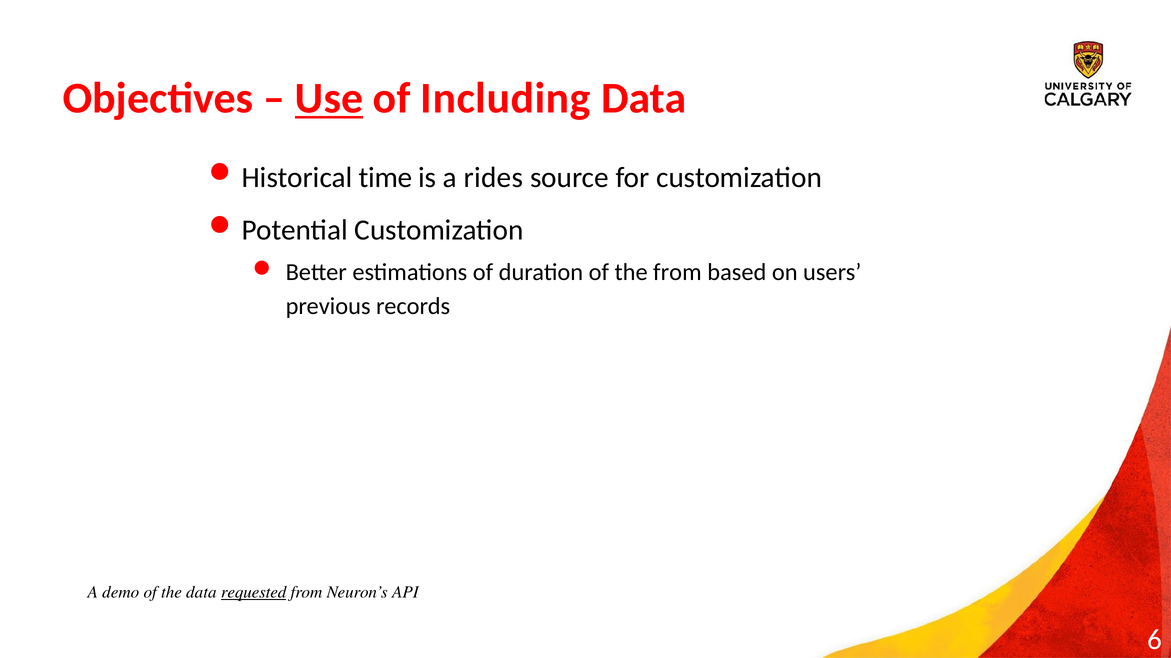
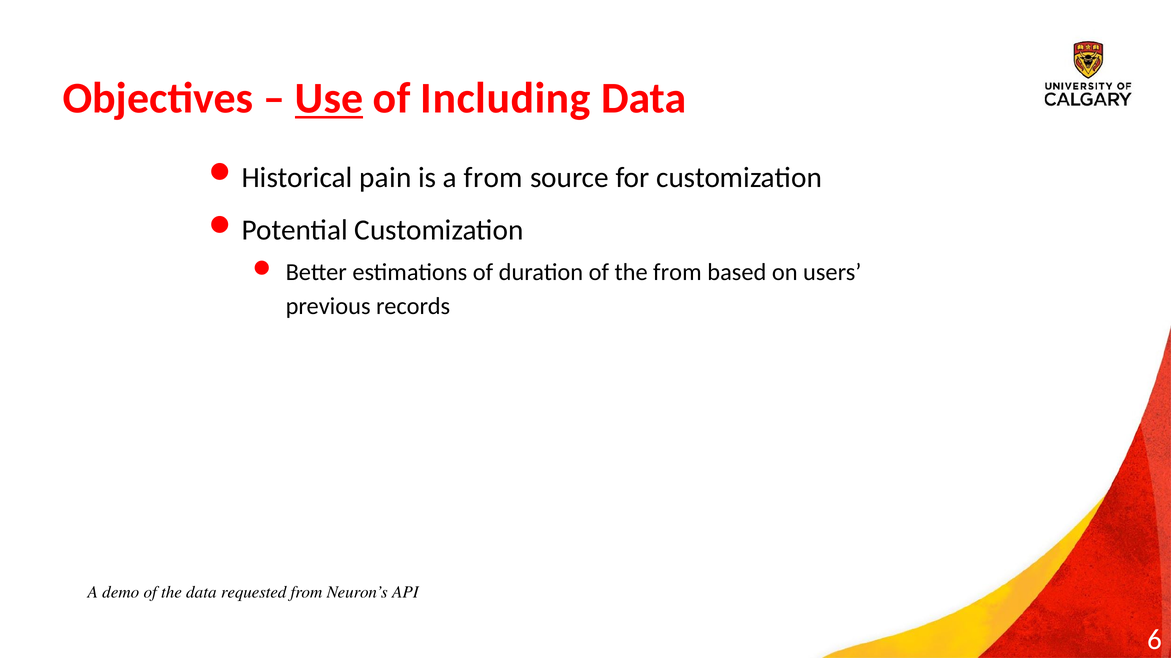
time: time -> pain
a rides: rides -> from
requested underline: present -> none
